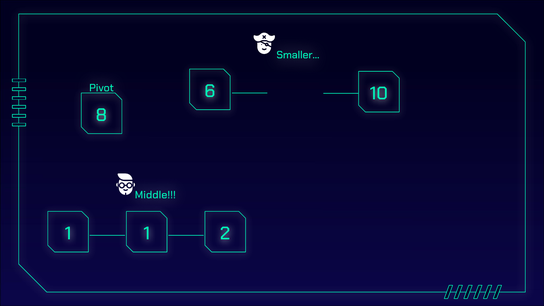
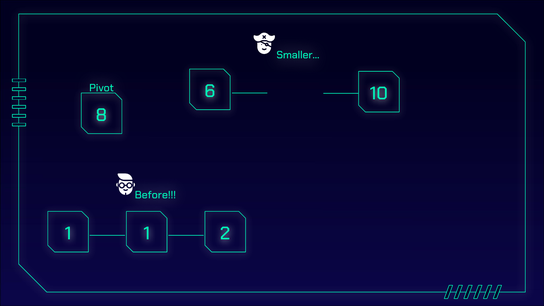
Middle: Middle -> Before
